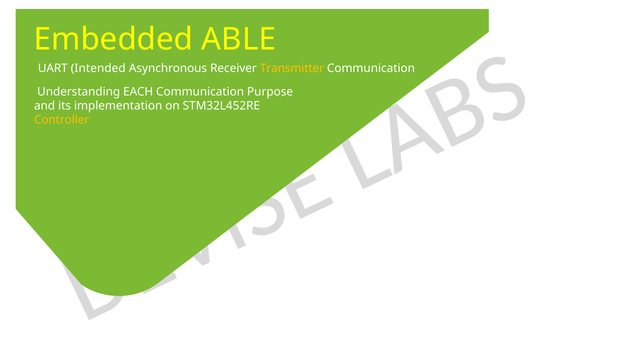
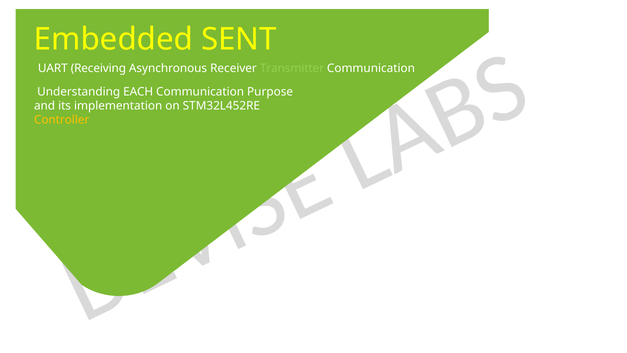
ABLE: ABLE -> SENT
Intended: Intended -> Receiving
Transmitter colour: yellow -> light green
